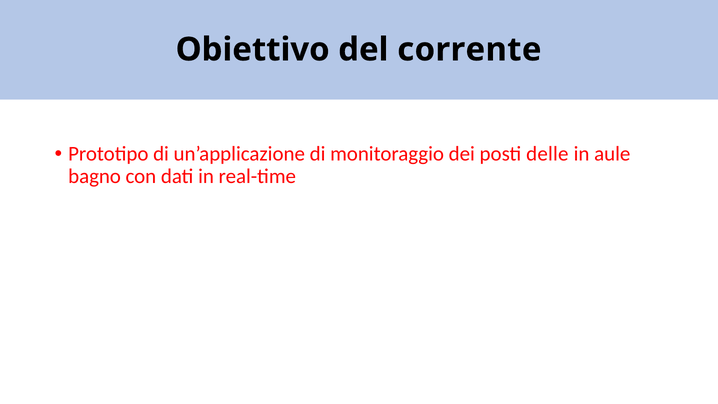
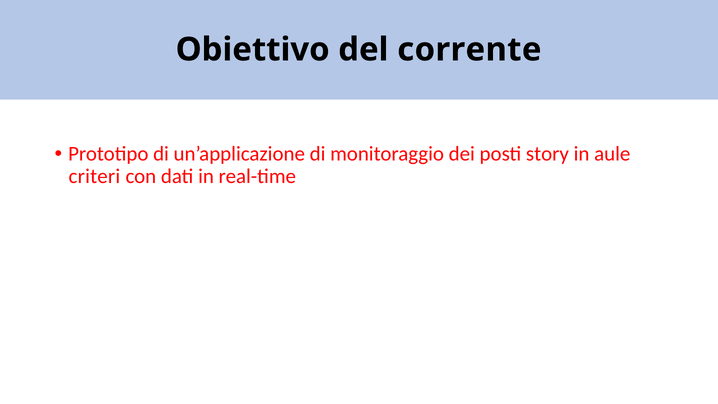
delle: delle -> story
bagno: bagno -> criteri
